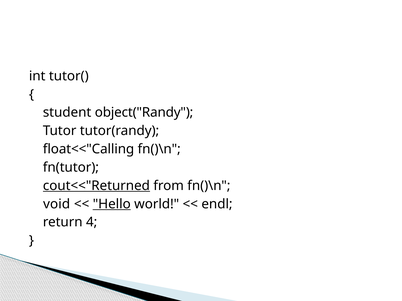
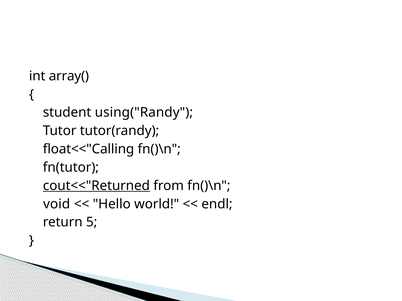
tutor(: tutor( -> array(
object("Randy: object("Randy -> using("Randy
Hello underline: present -> none
4: 4 -> 5
